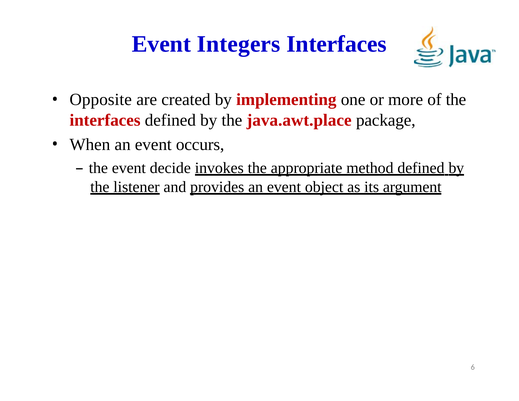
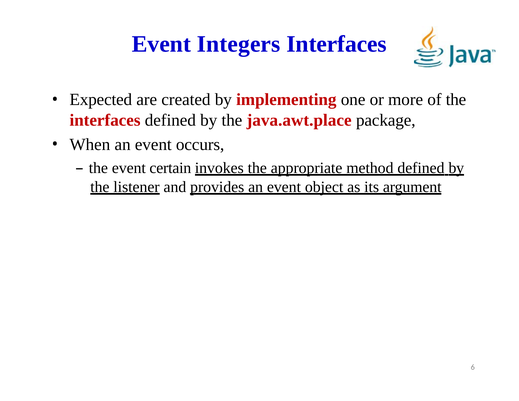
Opposite: Opposite -> Expected
decide: decide -> certain
